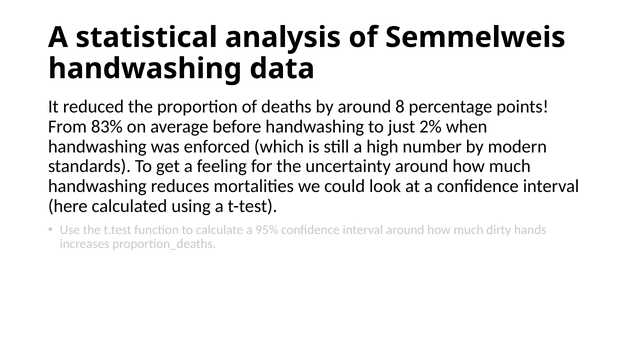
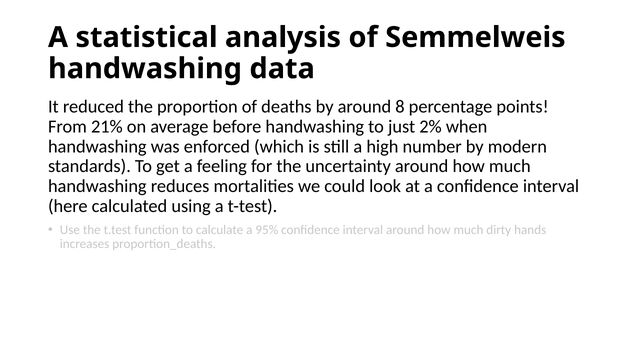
83%: 83% -> 21%
